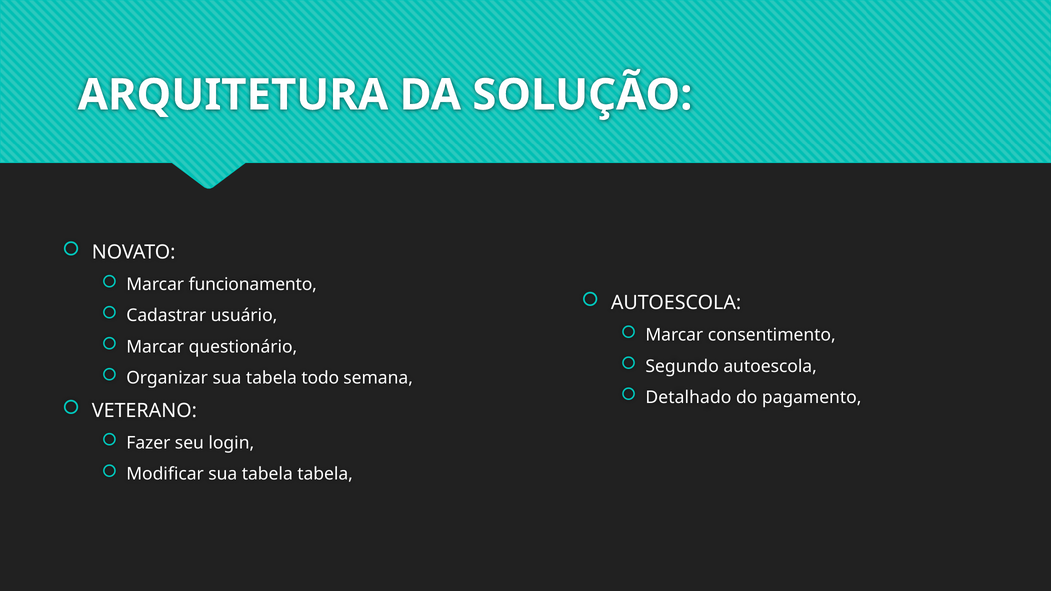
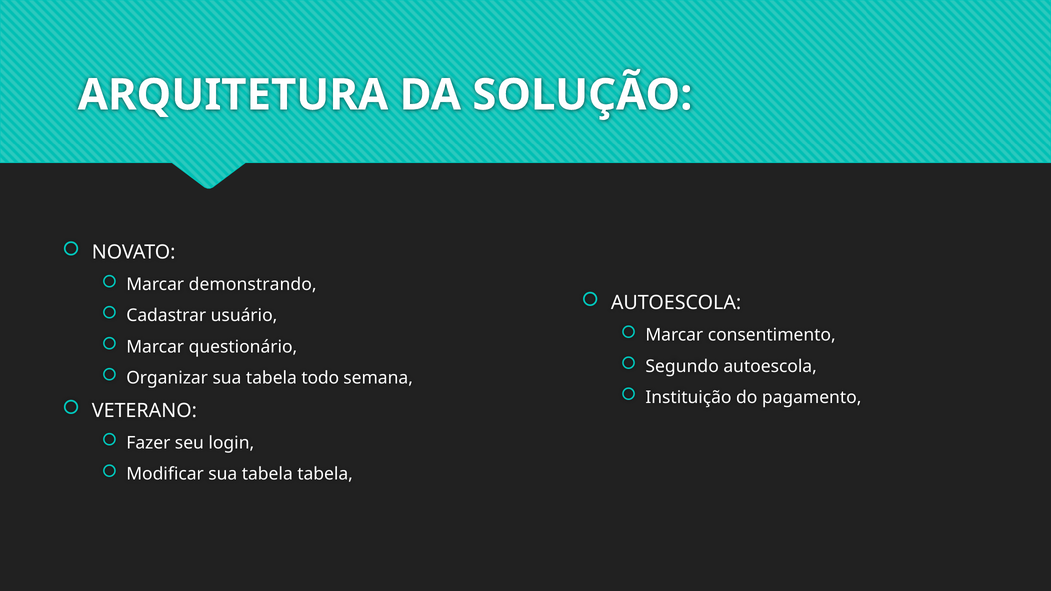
funcionamento: funcionamento -> demonstrando
Detalhado: Detalhado -> Instituição
